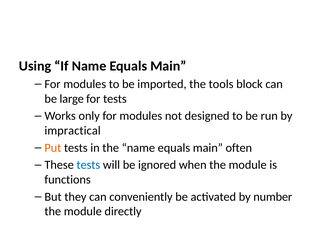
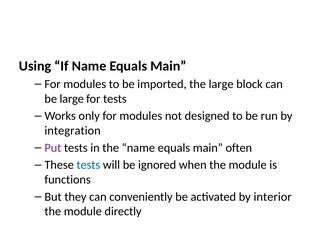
the tools: tools -> large
impractical: impractical -> integration
Put colour: orange -> purple
number: number -> interior
